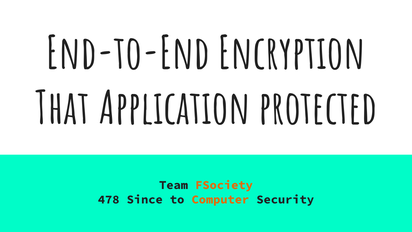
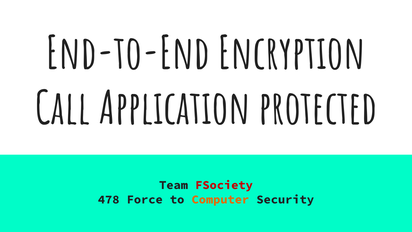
That: That -> Call
FSociety colour: orange -> red
Since: Since -> Force
